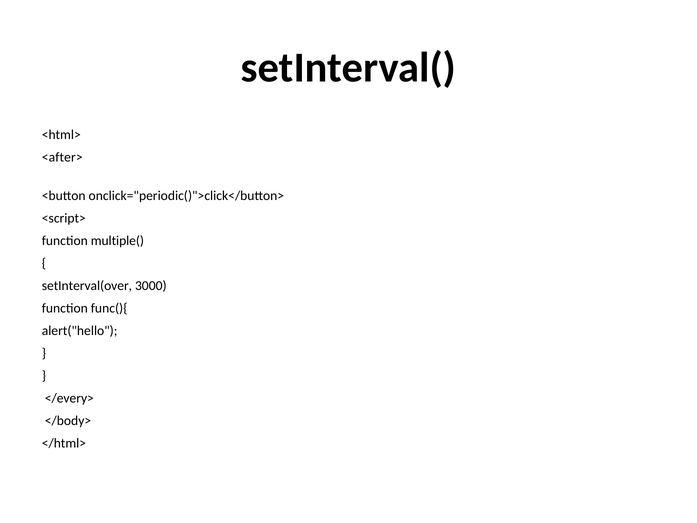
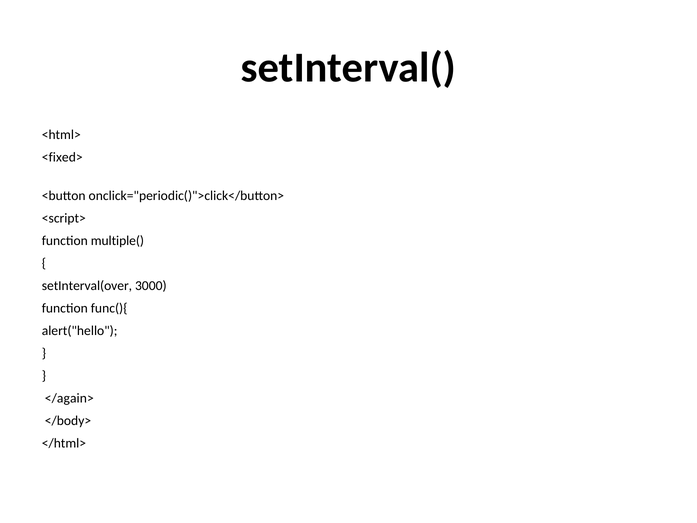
<after>: <after> -> <fixed>
</every>: </every> -> </again>
